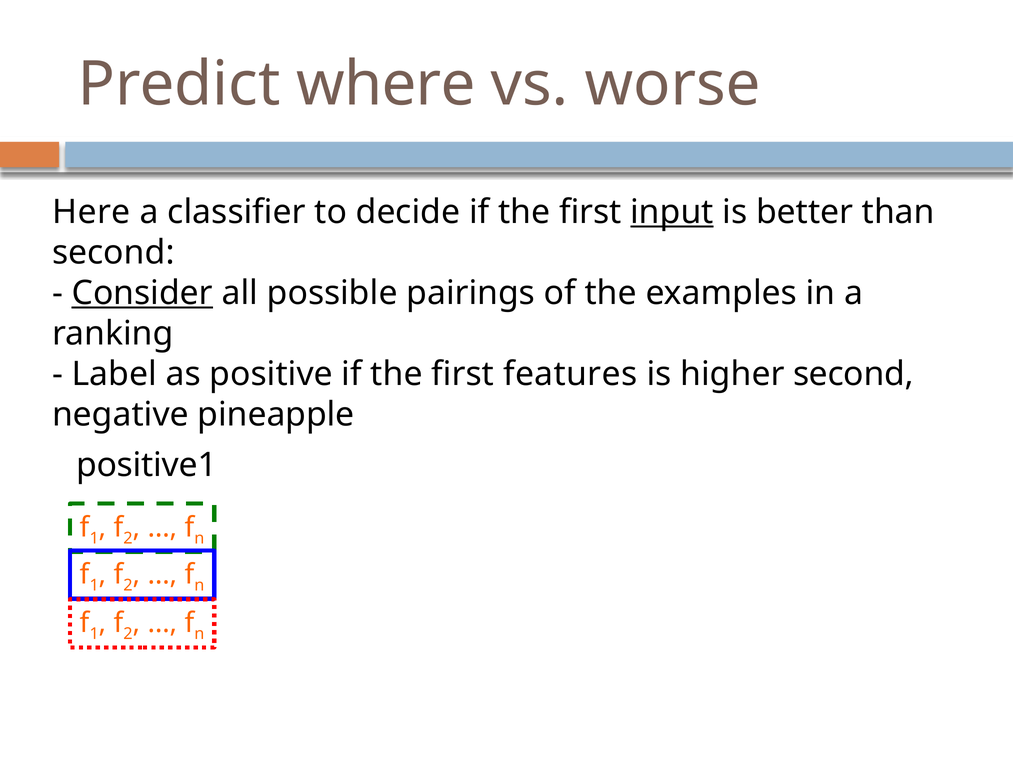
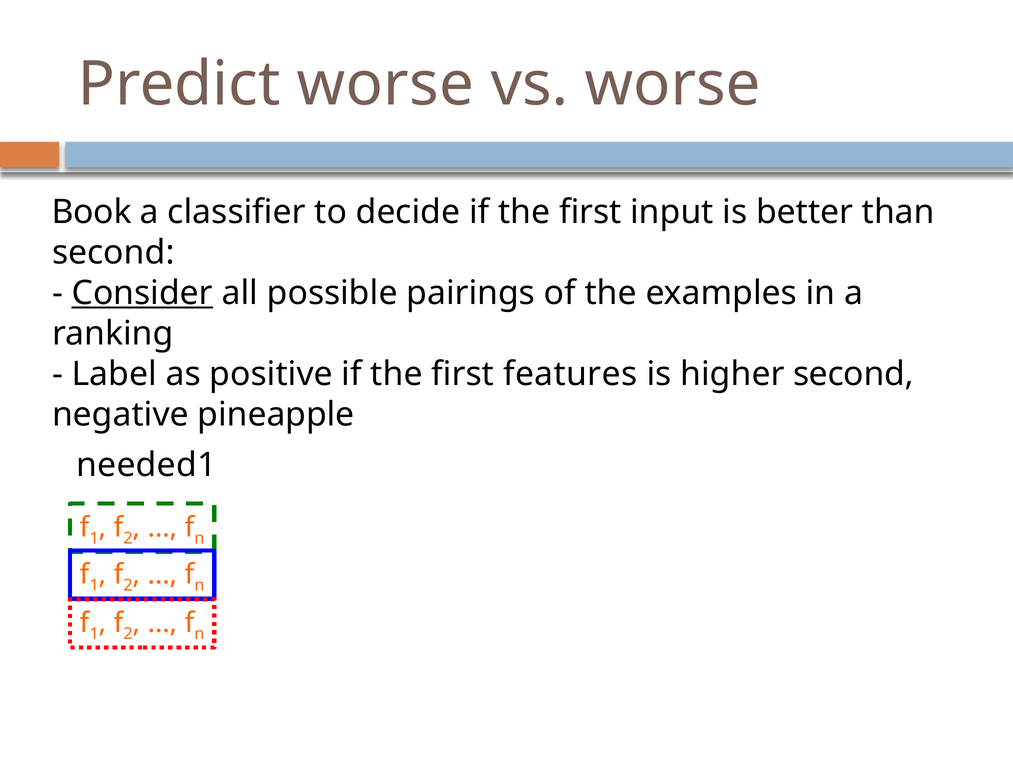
Predict where: where -> worse
Here: Here -> Book
input underline: present -> none
positive1: positive1 -> needed1
